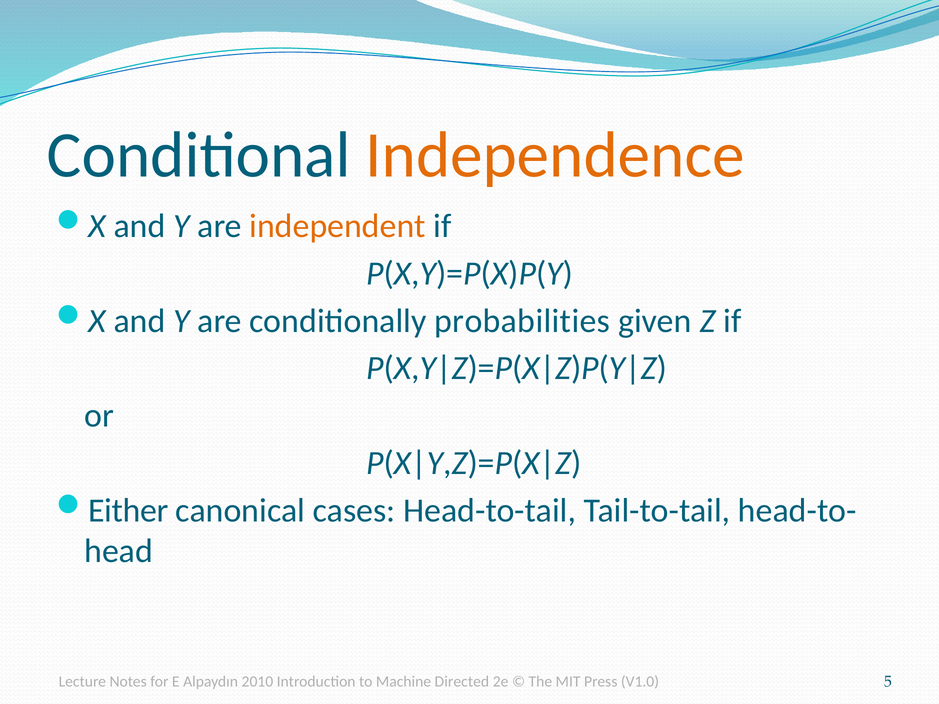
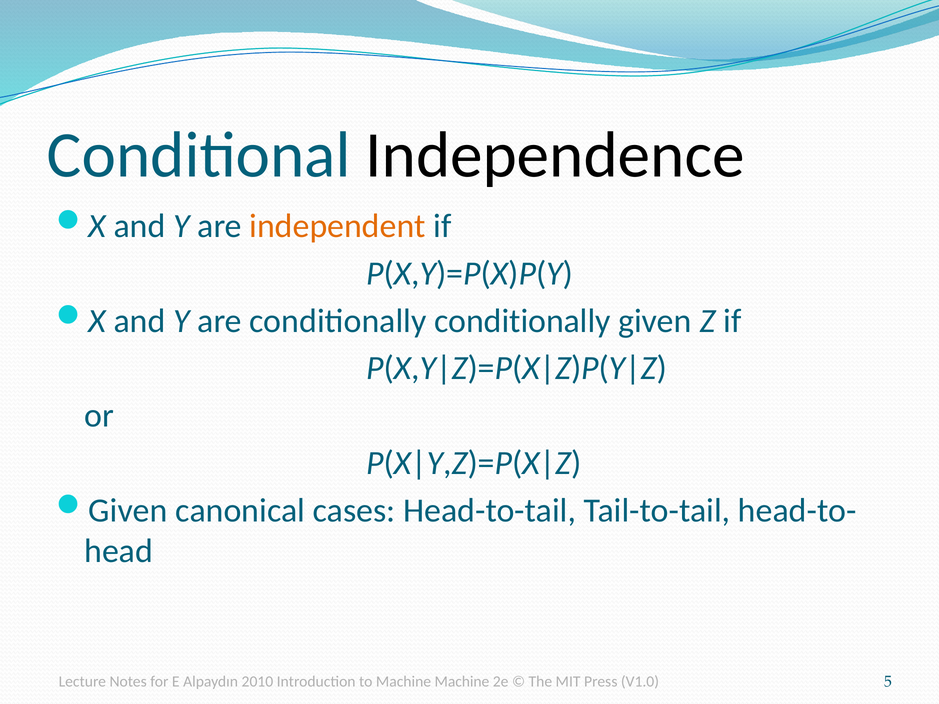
Independence colour: orange -> black
conditionally probabilities: probabilities -> conditionally
Either at (128, 511): Either -> Given
Machine Directed: Directed -> Machine
